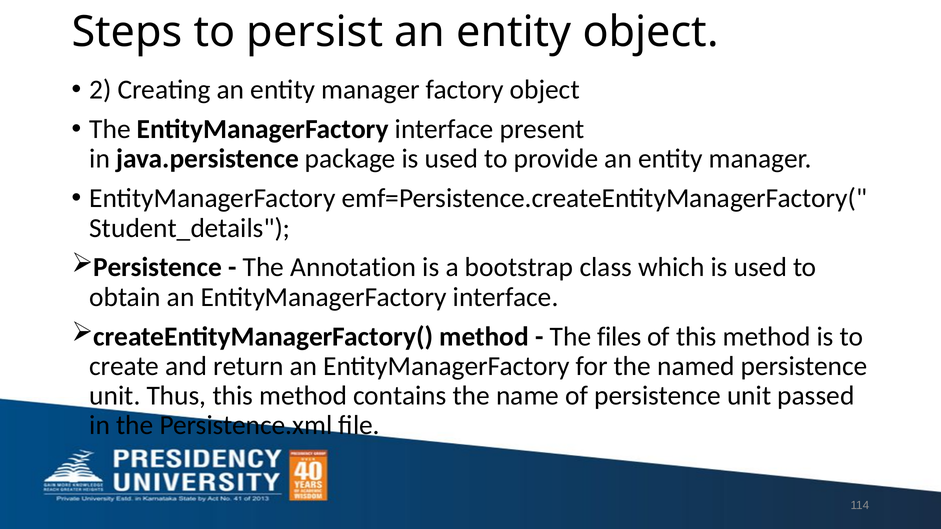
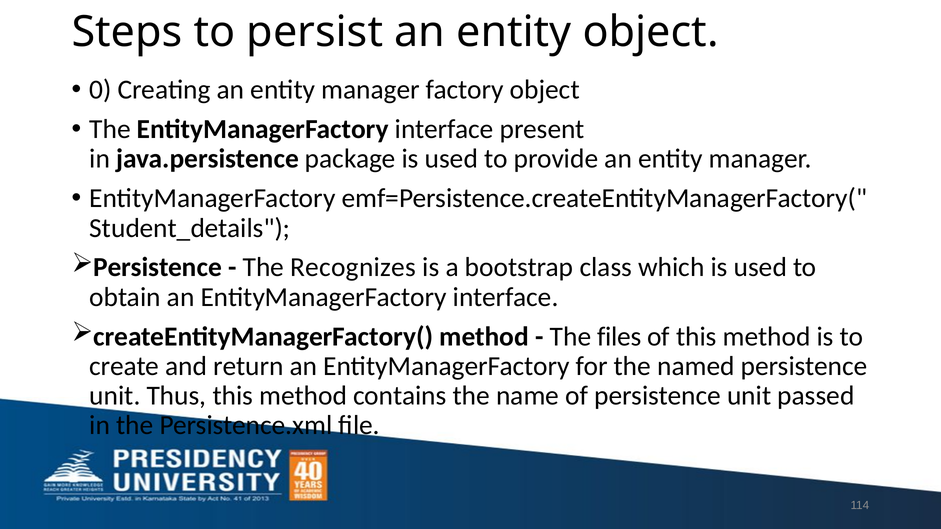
2: 2 -> 0
Annotation: Annotation -> Recognizes
